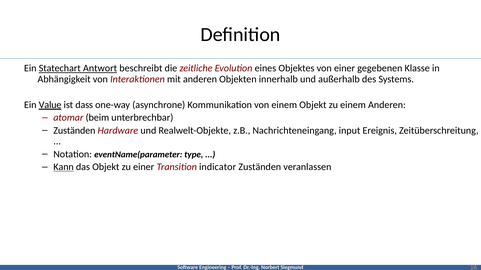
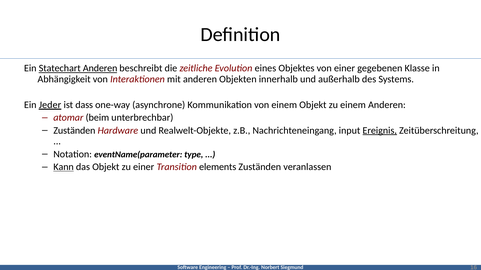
Statechart Antwort: Antwort -> Anderen
Value: Value -> Jeder
Ereignis underline: none -> present
indicator: indicator -> elements
